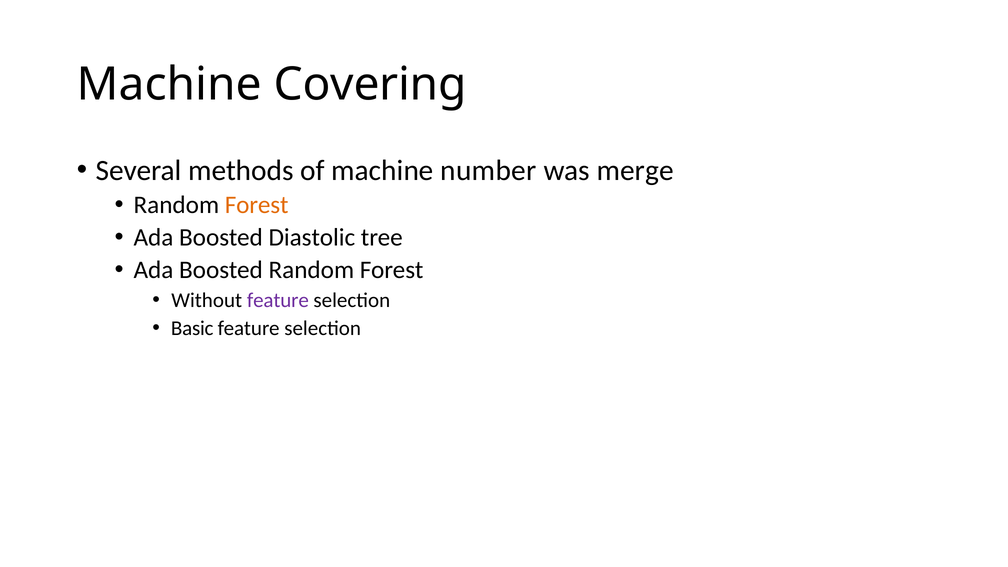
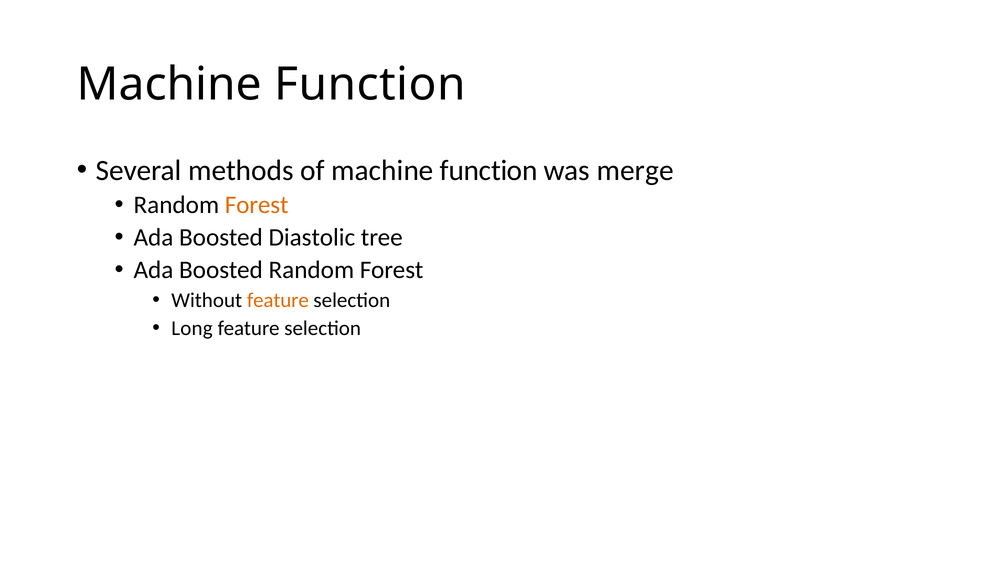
Covering at (370, 85): Covering -> Function
of machine number: number -> function
feature at (278, 300) colour: purple -> orange
Basic: Basic -> Long
